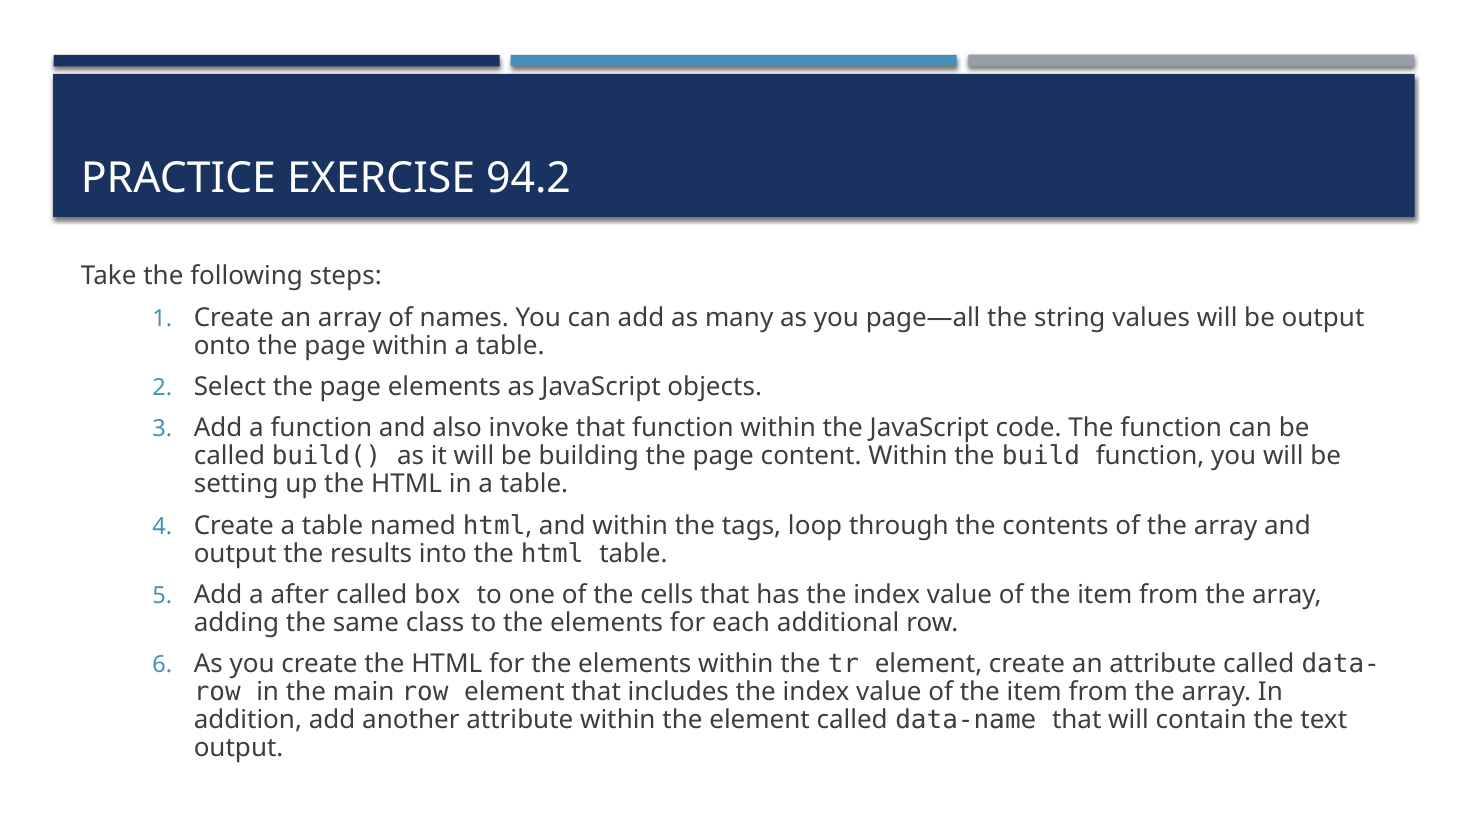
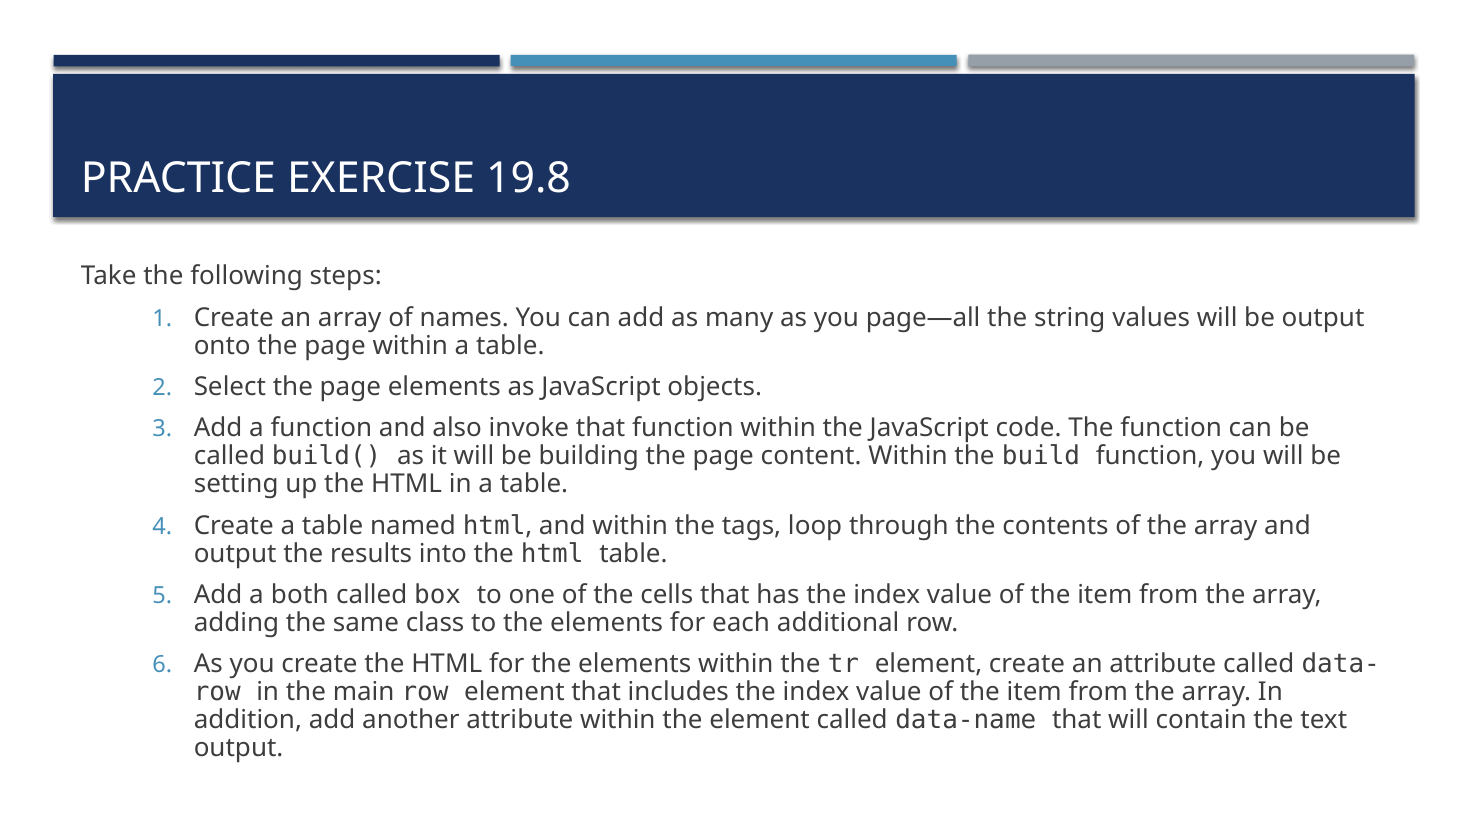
94.2: 94.2 -> 19.8
after: after -> both
